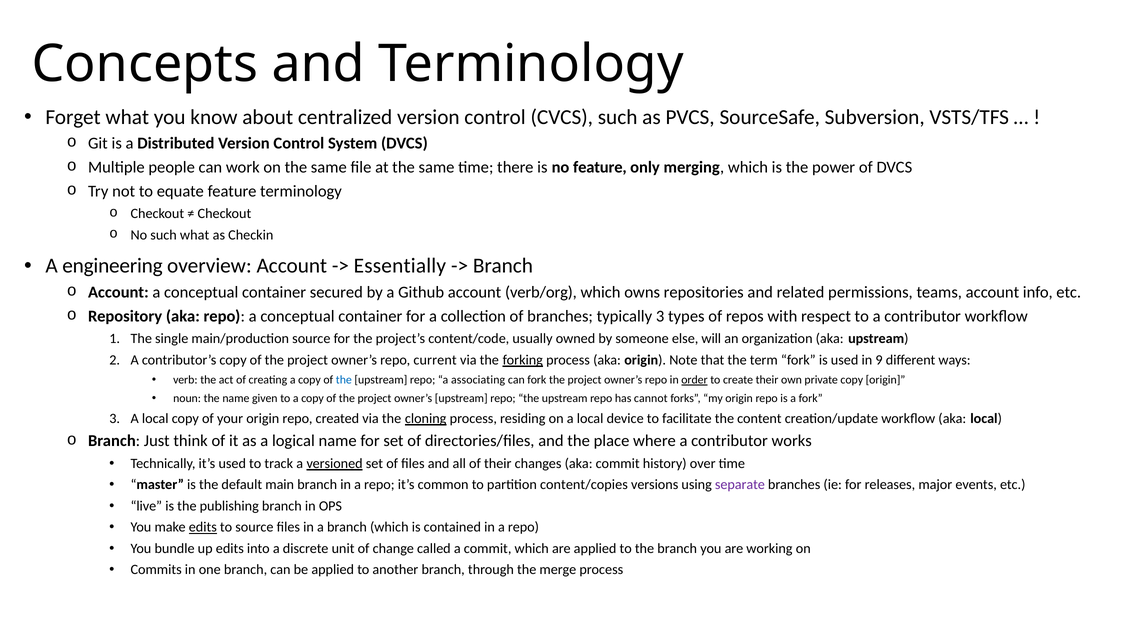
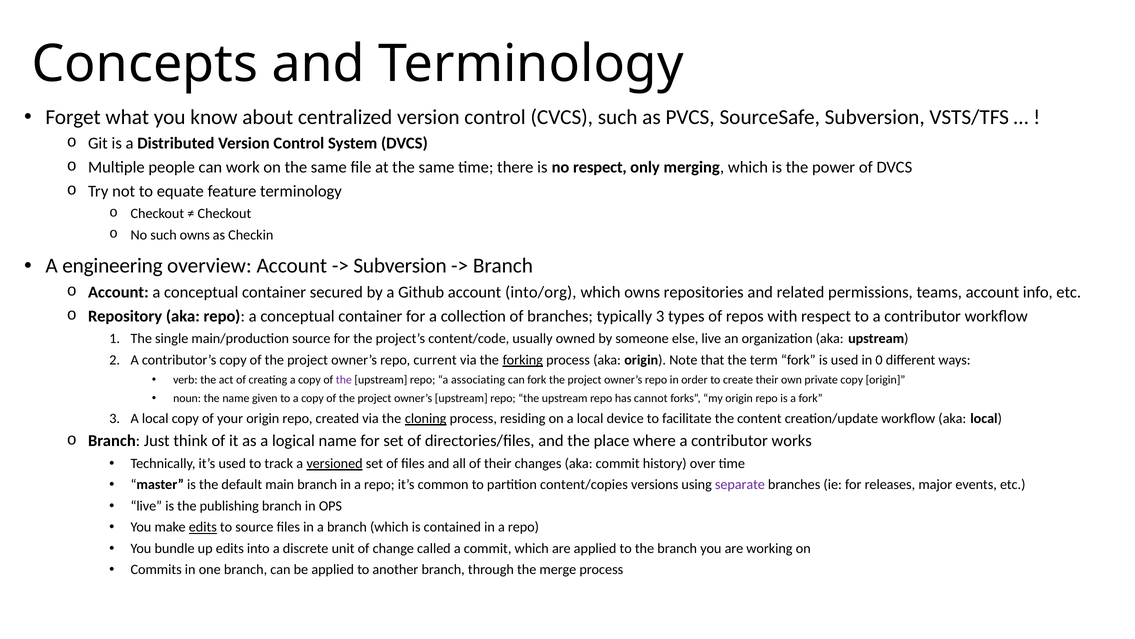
no feature: feature -> respect
such what: what -> owns
Essentially at (400, 266): Essentially -> Subversion
verb/org: verb/org -> into/org
else will: will -> live
9: 9 -> 0
the at (344, 379) colour: blue -> purple
order underline: present -> none
